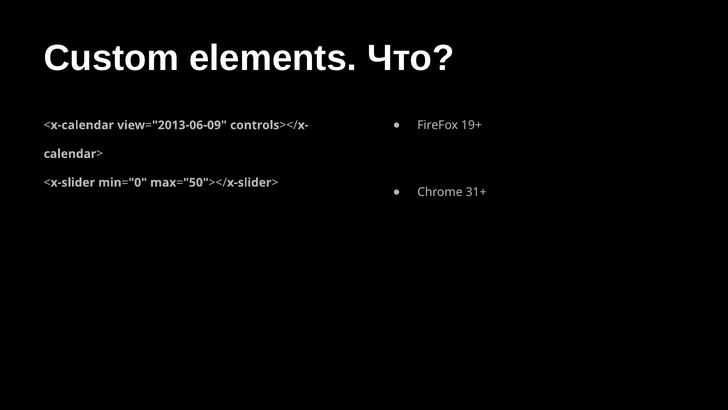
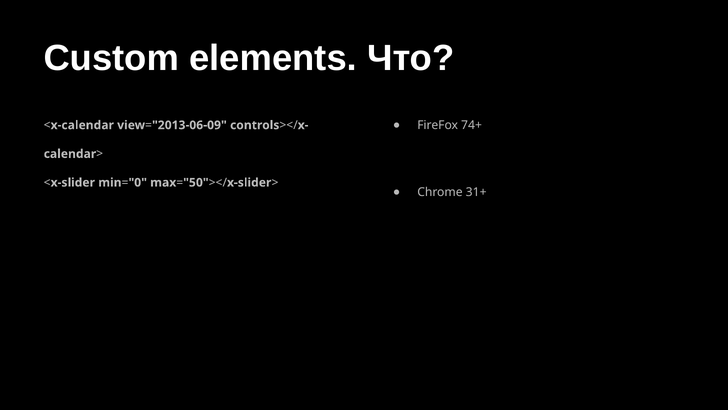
19+: 19+ -> 74+
